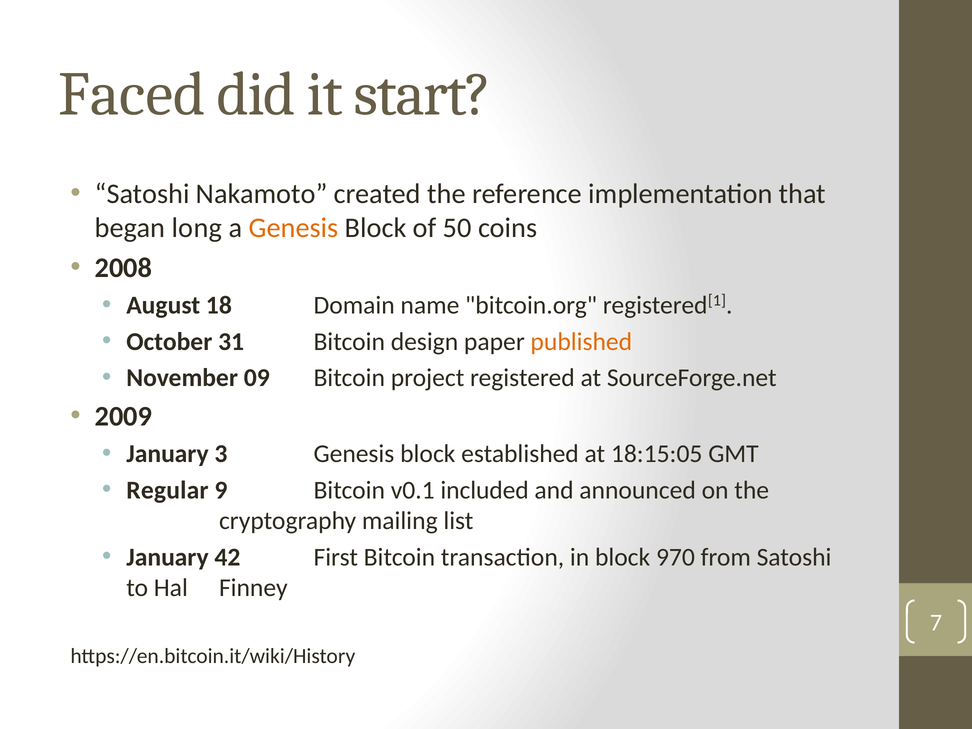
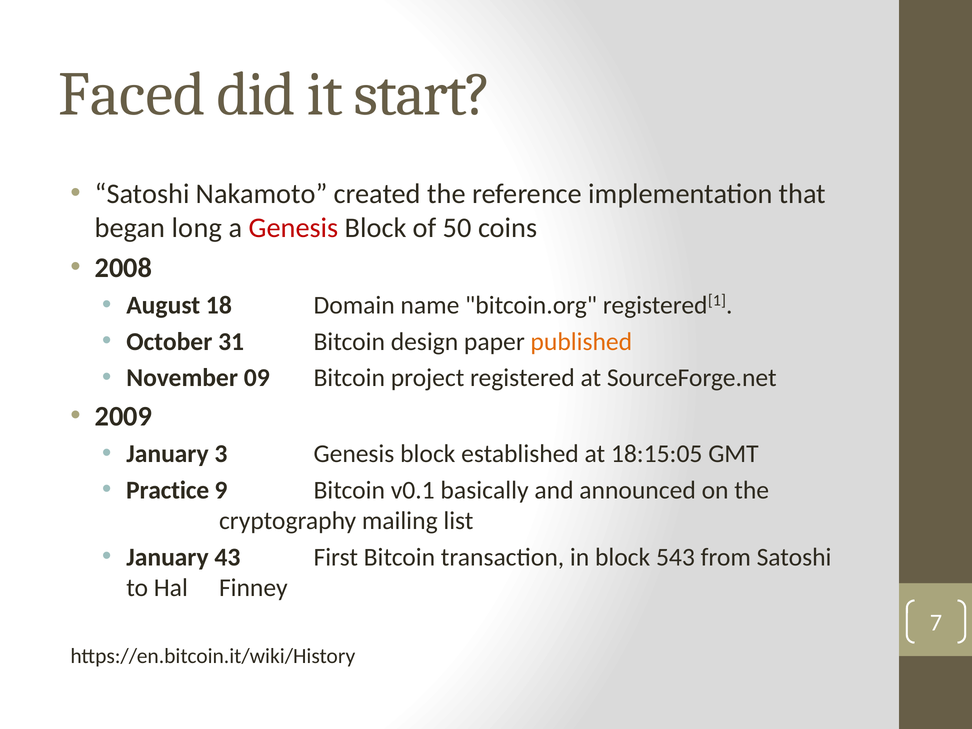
Genesis at (294, 228) colour: orange -> red
Regular: Regular -> Practice
included: included -> basically
42: 42 -> 43
970: 970 -> 543
